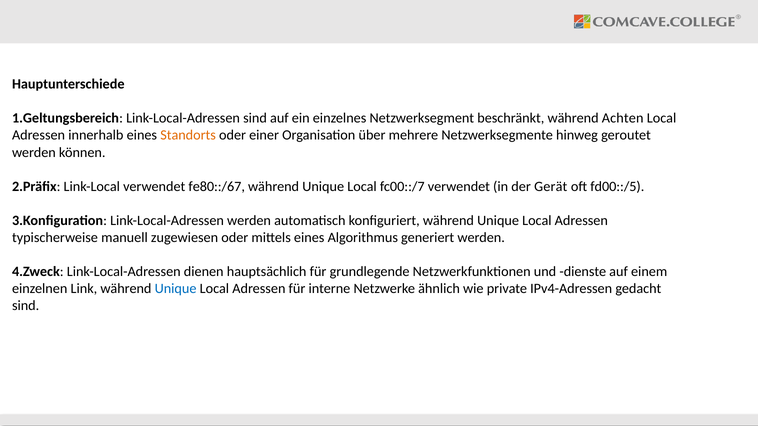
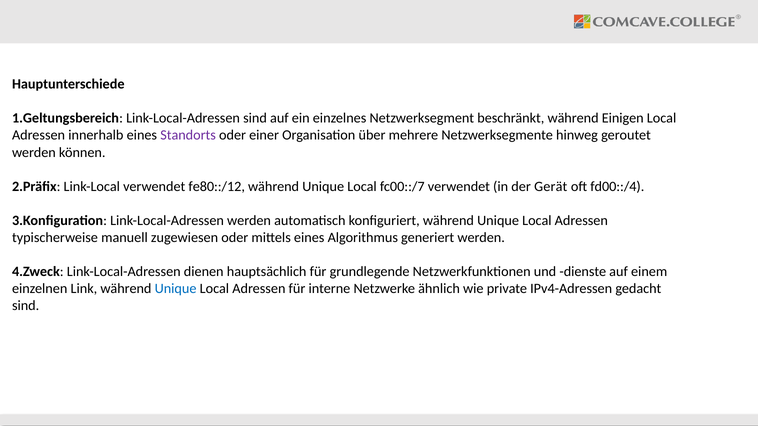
Achten: Achten -> Einigen
Standorts colour: orange -> purple
fe80::/67: fe80::/67 -> fe80::/12
fd00::/5: fd00::/5 -> fd00::/4
